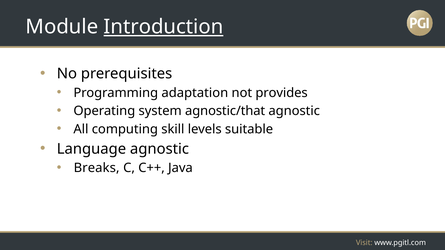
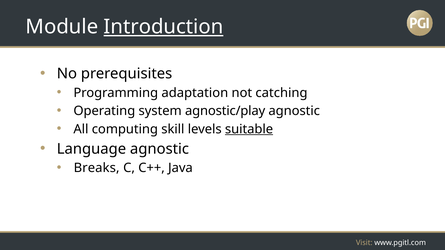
provides: provides -> catching
agnostic/that: agnostic/that -> agnostic/play
suitable underline: none -> present
